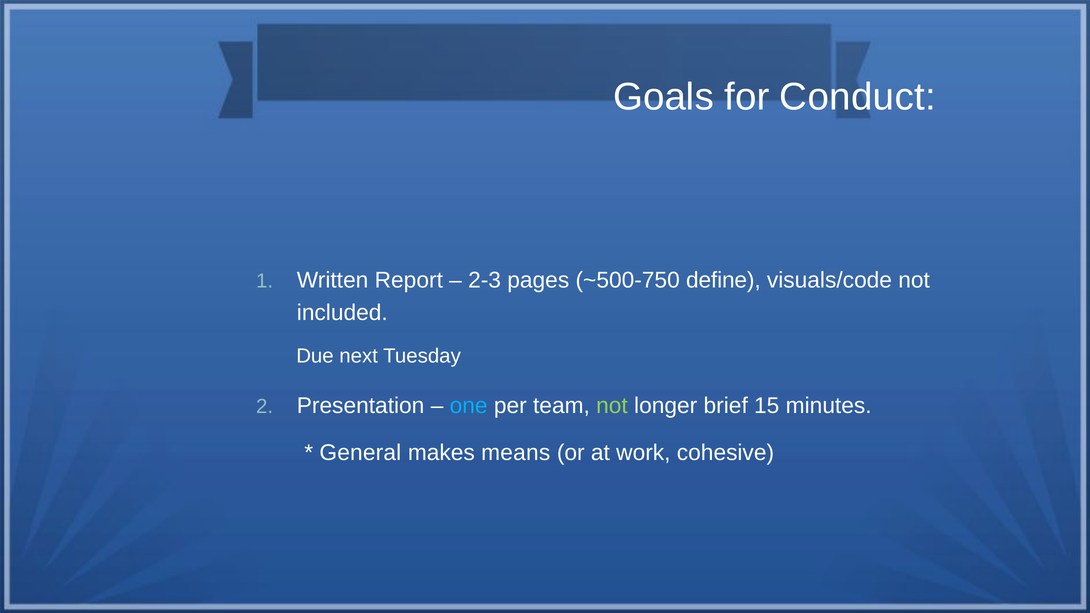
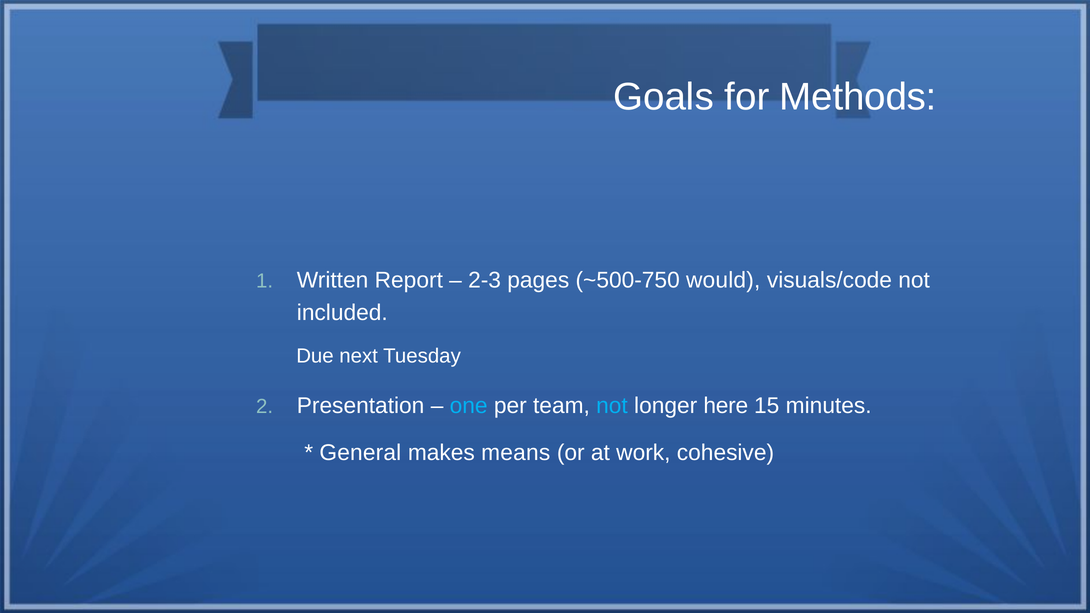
Conduct: Conduct -> Methods
define: define -> would
not at (612, 406) colour: light green -> light blue
brief: brief -> here
